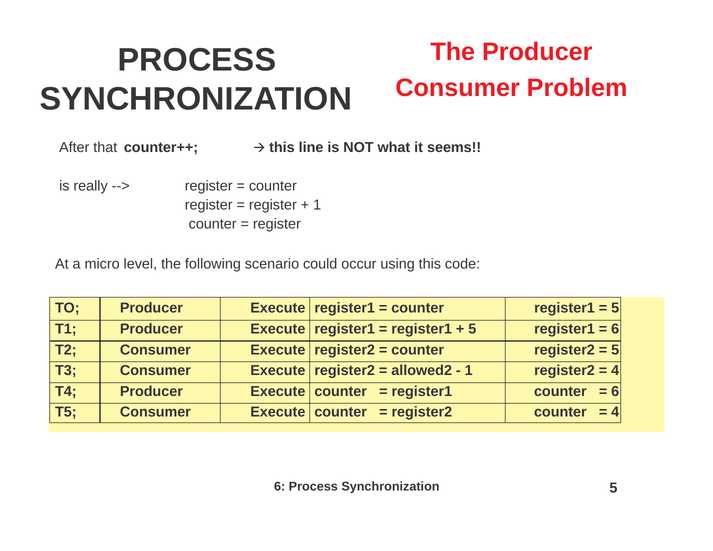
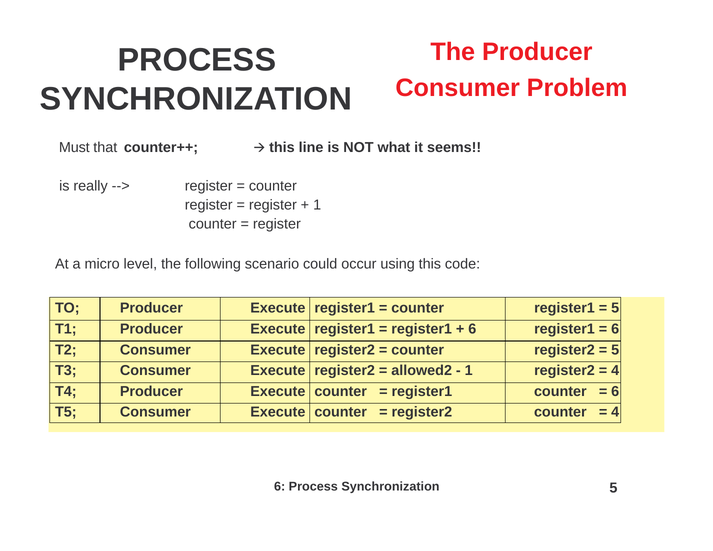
After: After -> Must
5 at (472, 329): 5 -> 6
